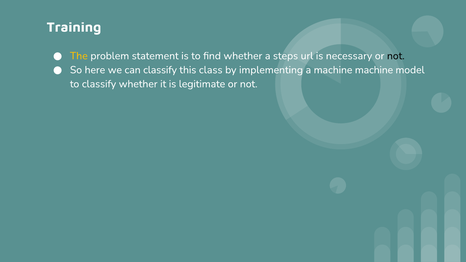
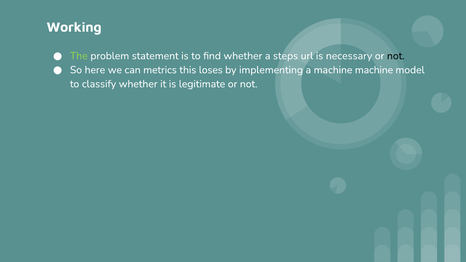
Training: Training -> Working
The colour: yellow -> light green
can classify: classify -> metrics
class: class -> loses
